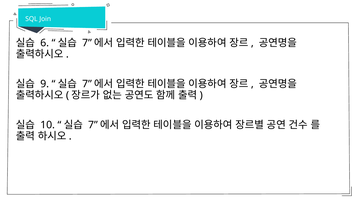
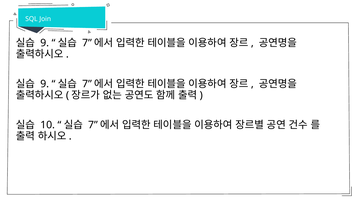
6 at (45, 43): 6 -> 9
